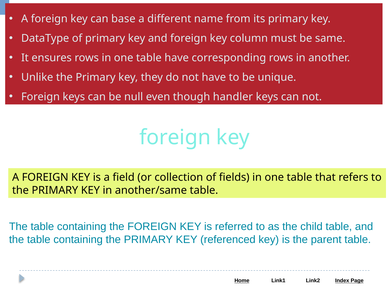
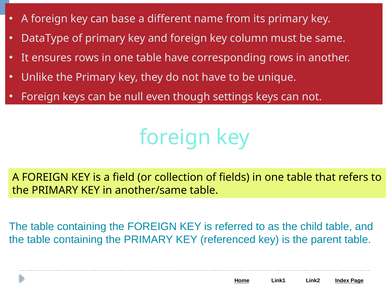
handler: handler -> settings
